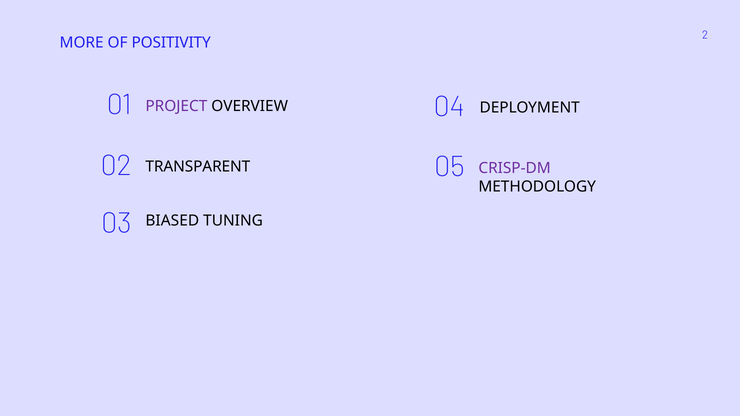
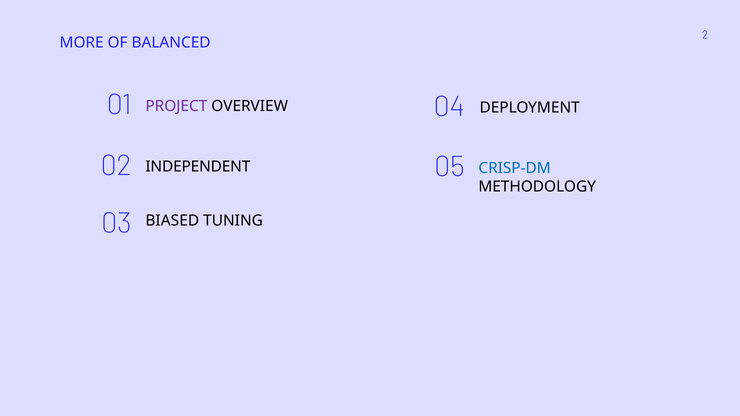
POSITIVITY: POSITIVITY -> BALANCED
CRISP-DM colour: purple -> blue
TRANSPARENT: TRANSPARENT -> INDEPENDENT
